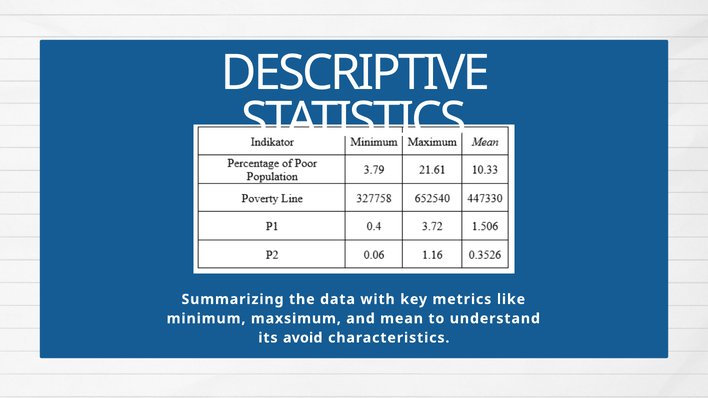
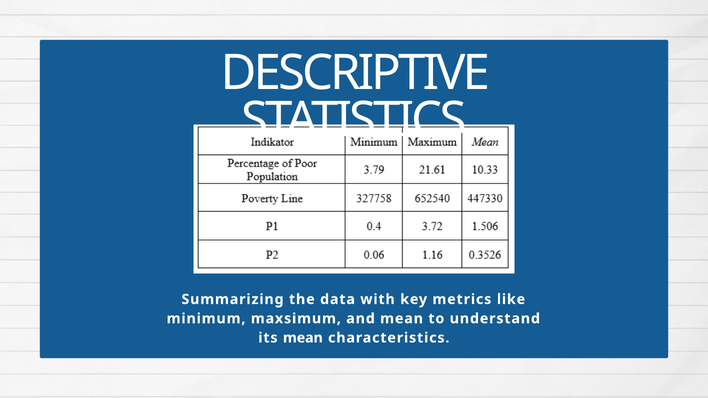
its avoid: avoid -> mean
